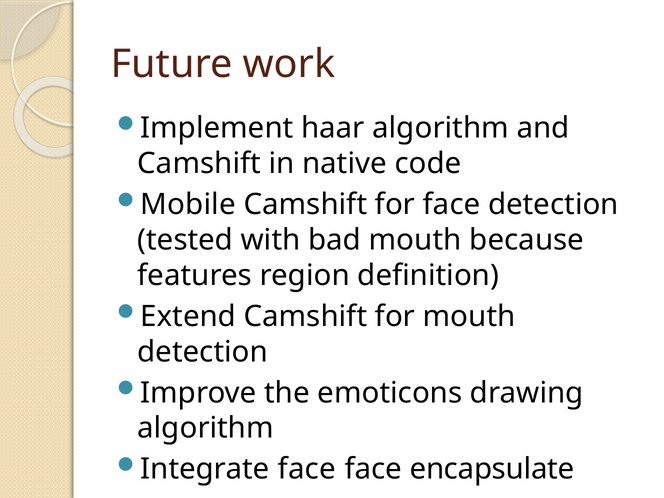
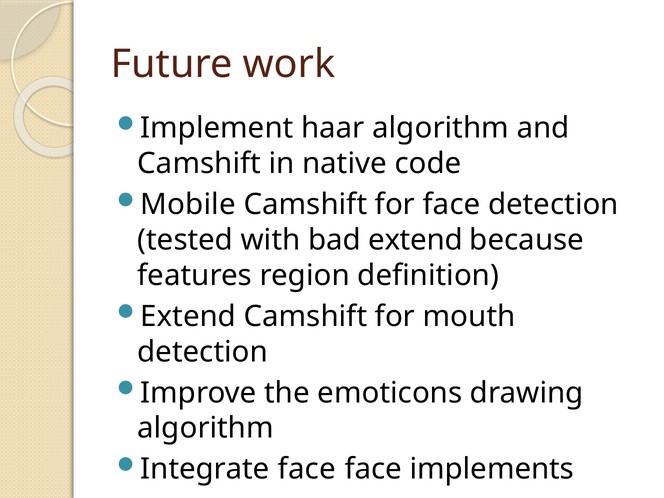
bad mouth: mouth -> extend
encapsulate: encapsulate -> implements
